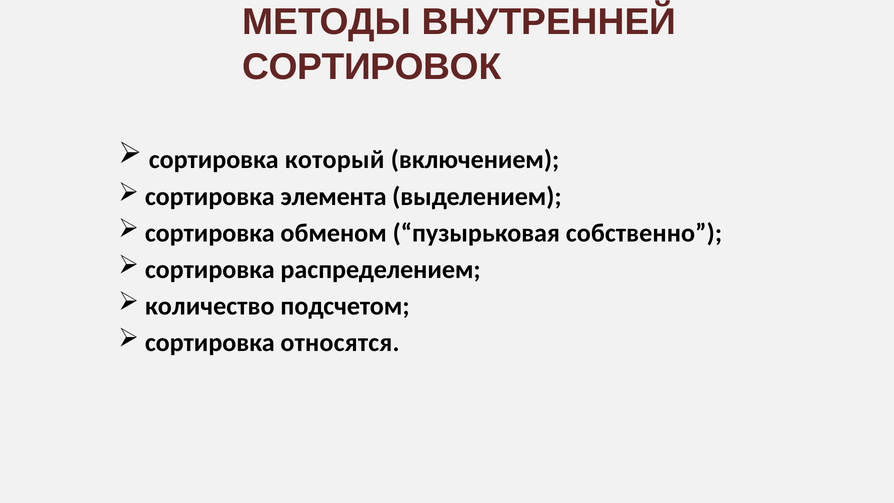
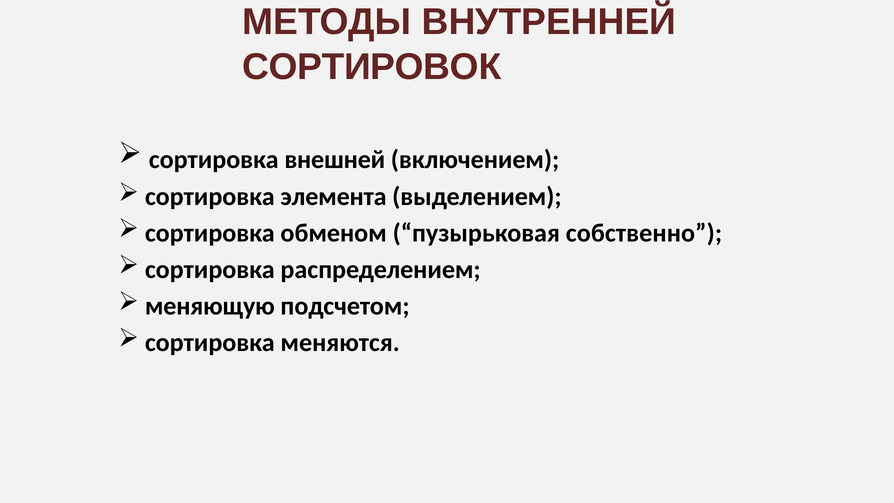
который: который -> внешней
количество: количество -> меняющую
относятся: относятся -> меняются
